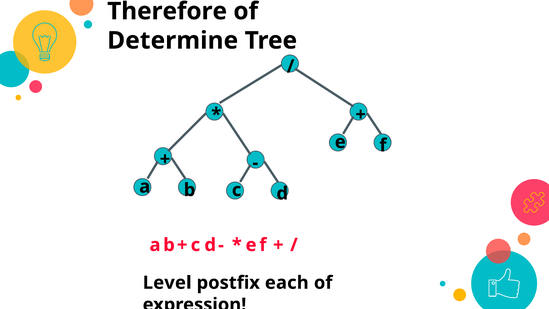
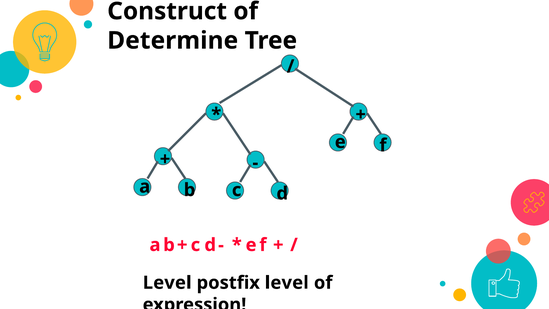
Therefore: Therefore -> Construct
postfix each: each -> level
